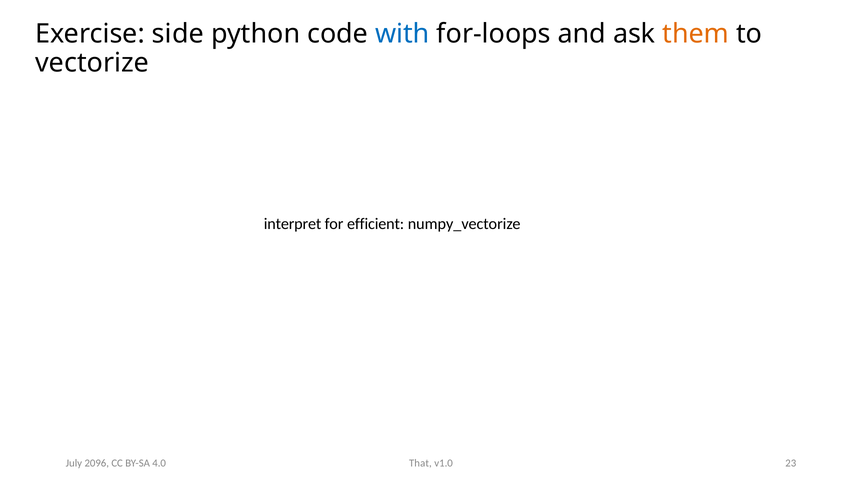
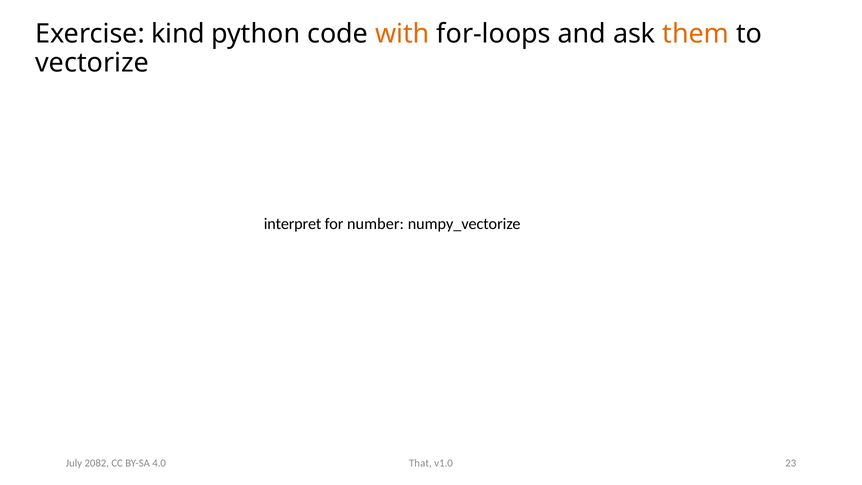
side: side -> kind
with colour: blue -> orange
efficient: efficient -> number
2096: 2096 -> 2082
